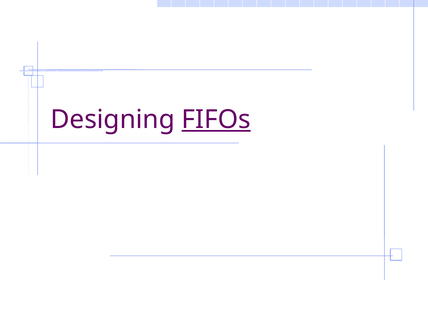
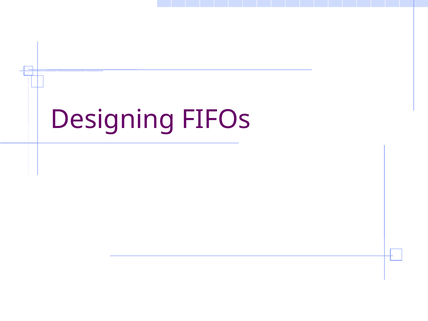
FIFOs underline: present -> none
